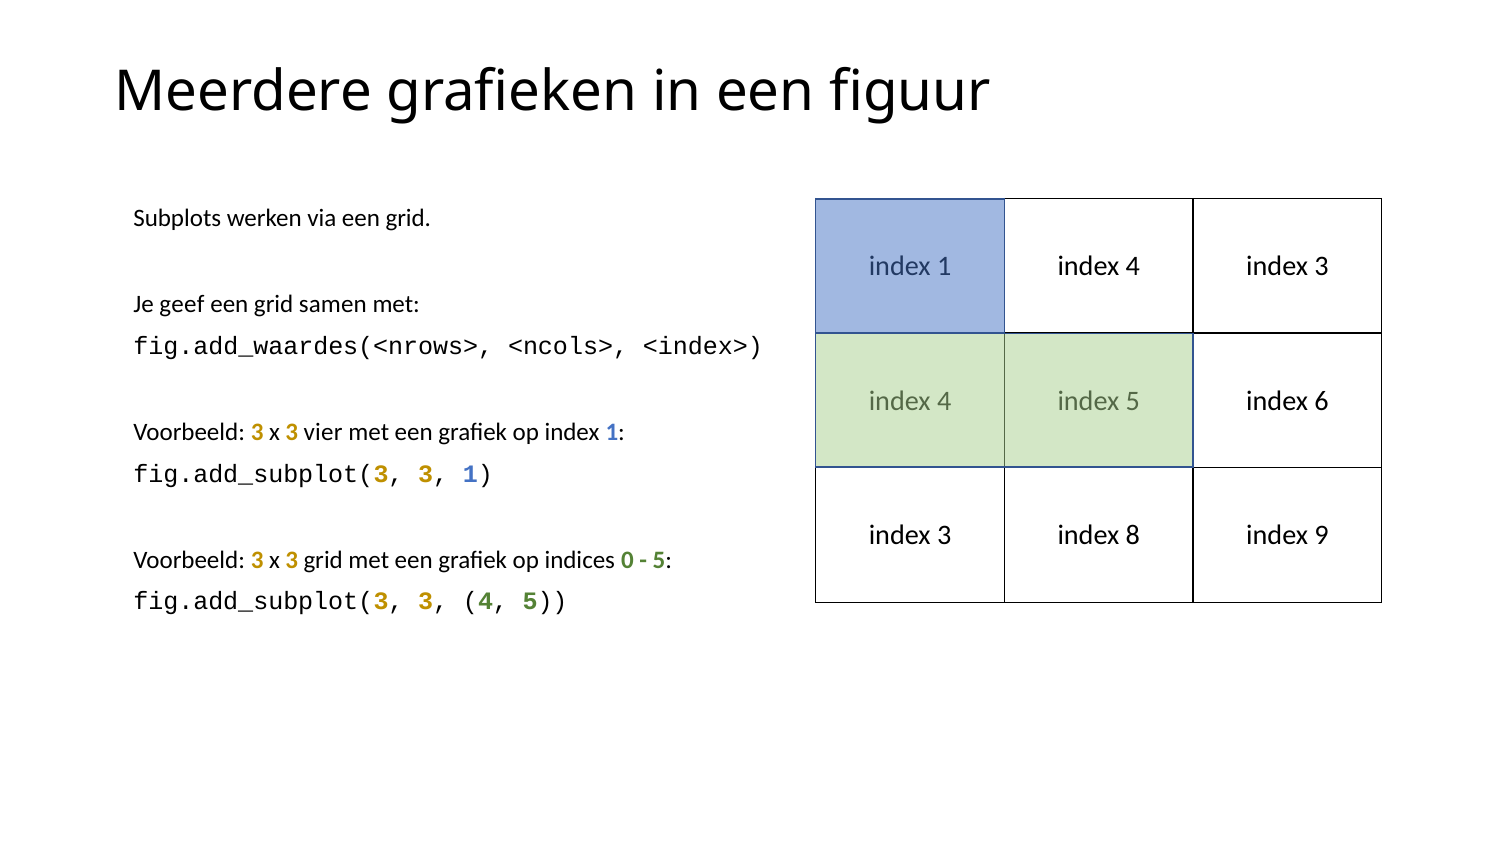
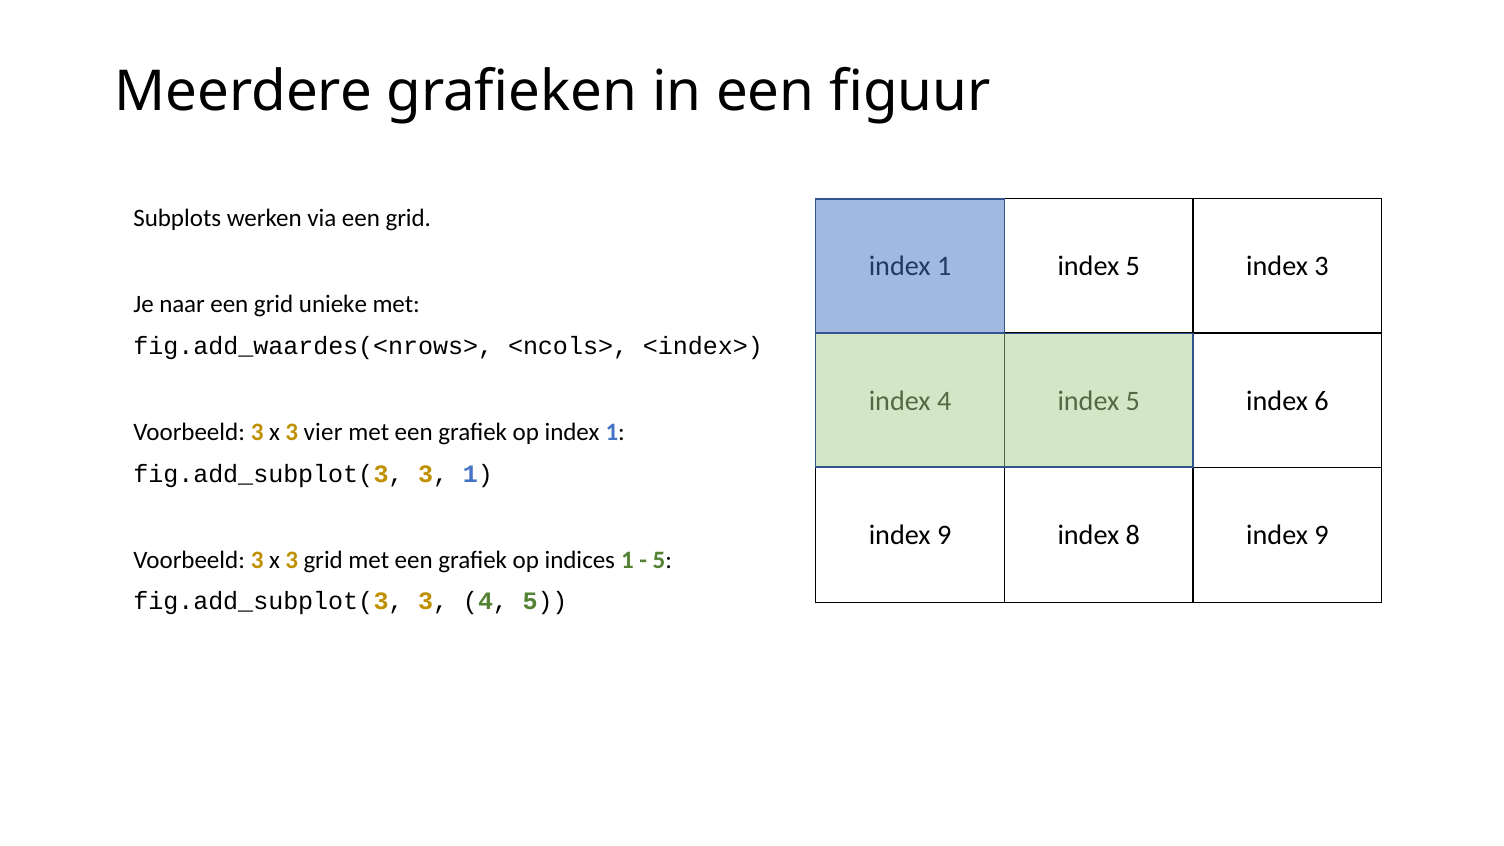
4 at (1133, 266): 4 -> 5
geef: geef -> naar
samen: samen -> unieke
3 at (944, 535): 3 -> 9
indices 0: 0 -> 1
